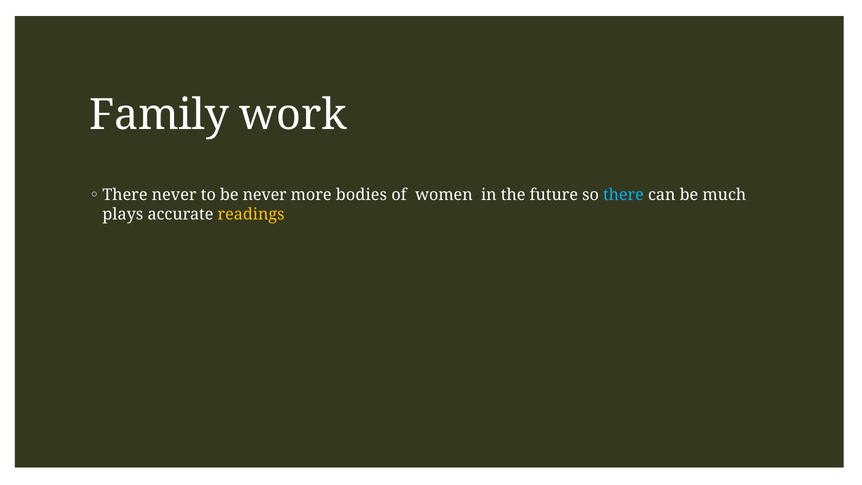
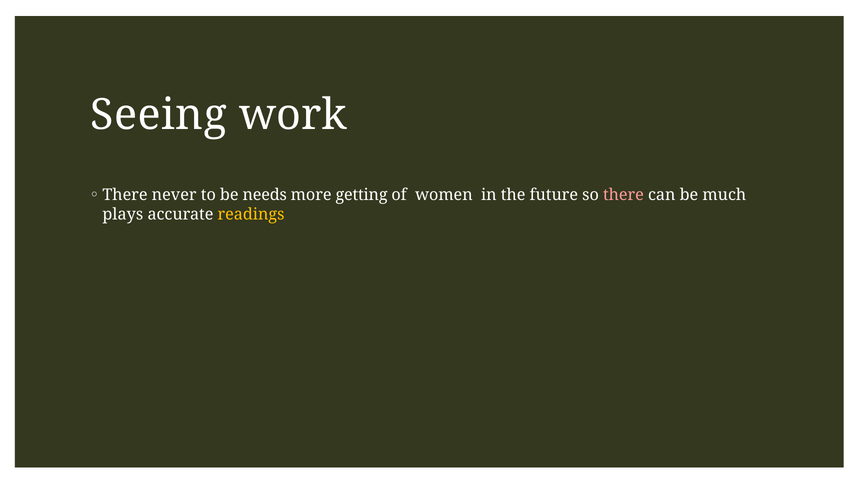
Family: Family -> Seeing
be never: never -> needs
bodies: bodies -> getting
there at (623, 195) colour: light blue -> pink
